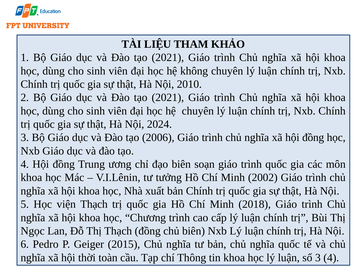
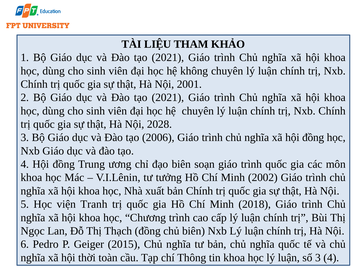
2010: 2010 -> 2001
2024: 2024 -> 2028
viện Thạch: Thạch -> Tranh
